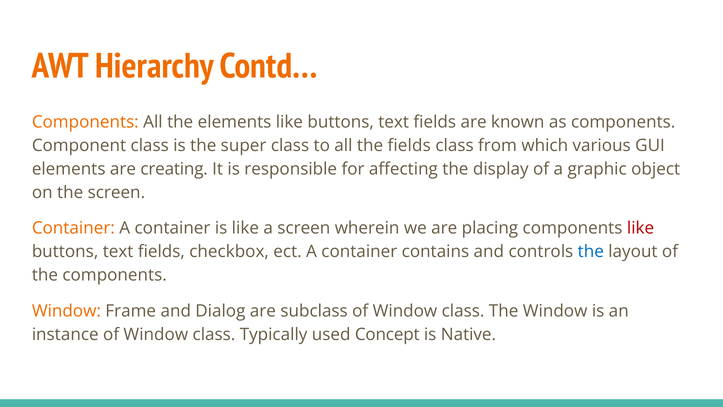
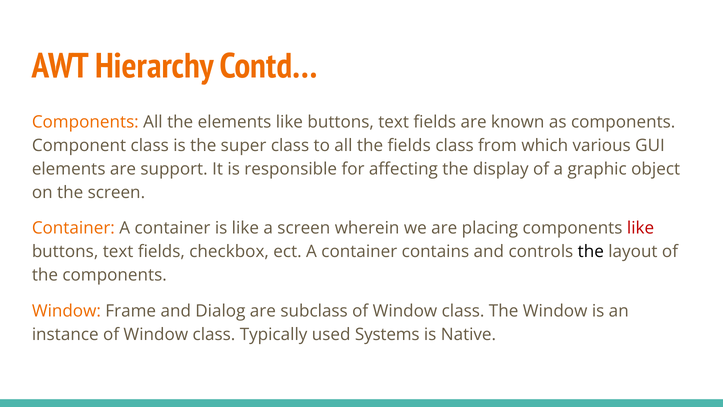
creating: creating -> support
the at (591, 252) colour: blue -> black
Concept: Concept -> Systems
